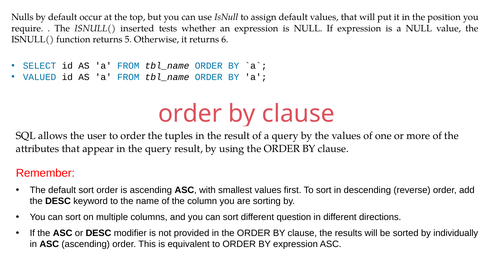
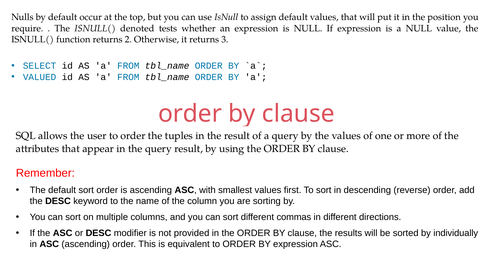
inserted: inserted -> denoted
5: 5 -> 2
6: 6 -> 3
question: question -> commas
